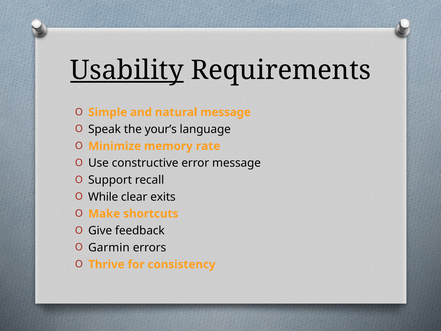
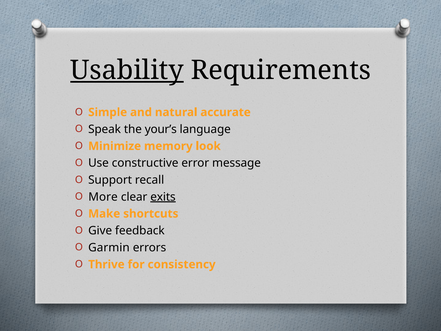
natural message: message -> accurate
rate: rate -> look
While: While -> More
exits underline: none -> present
